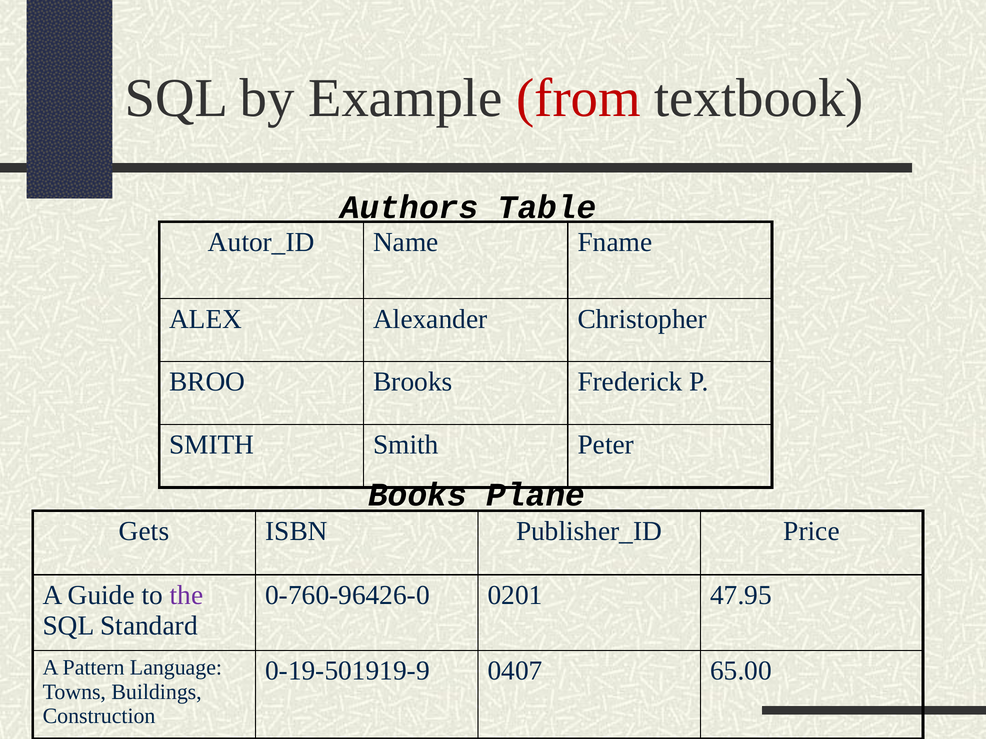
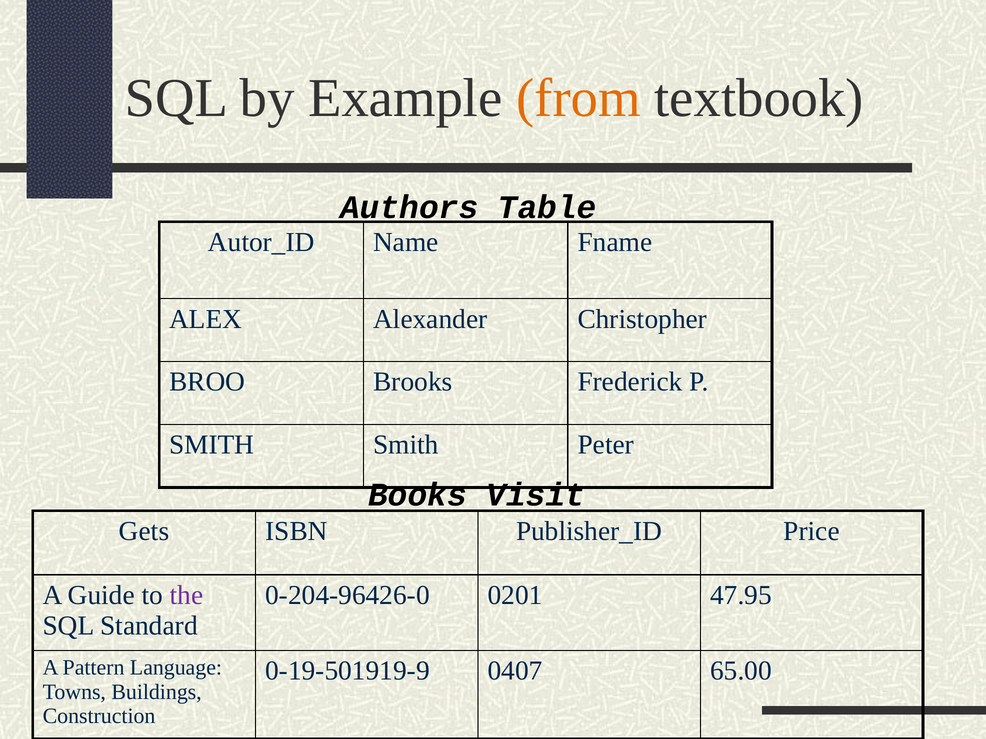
from colour: red -> orange
Plane: Plane -> Visit
0-760-96426-0: 0-760-96426-0 -> 0-204-96426-0
